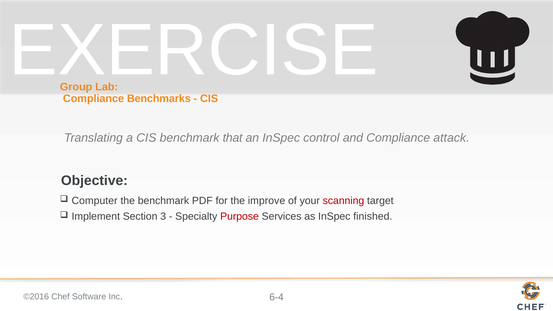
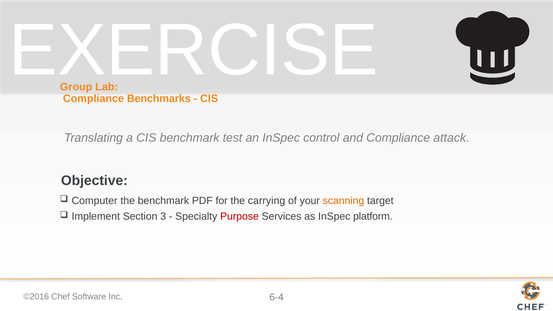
that: that -> test
improve: improve -> carrying
scanning colour: red -> orange
finished: finished -> platform
